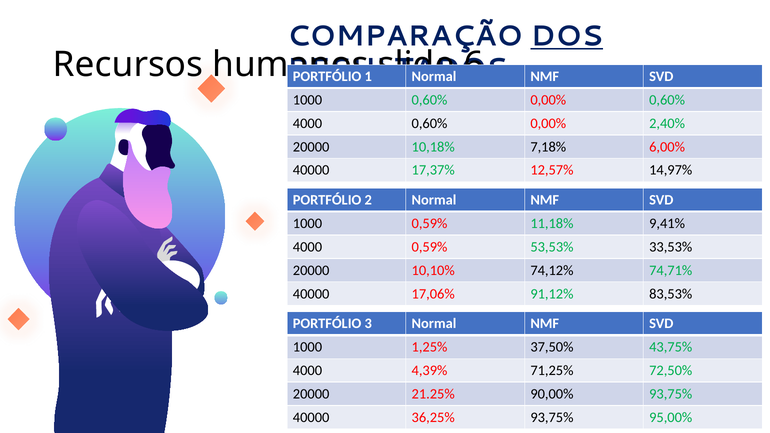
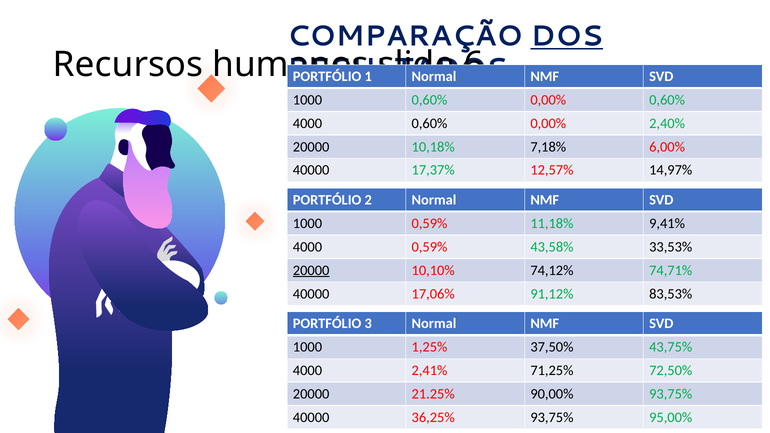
53,53%: 53,53% -> 43,58%
20000 at (311, 270) underline: none -> present
4,39%: 4,39% -> 2,41%
